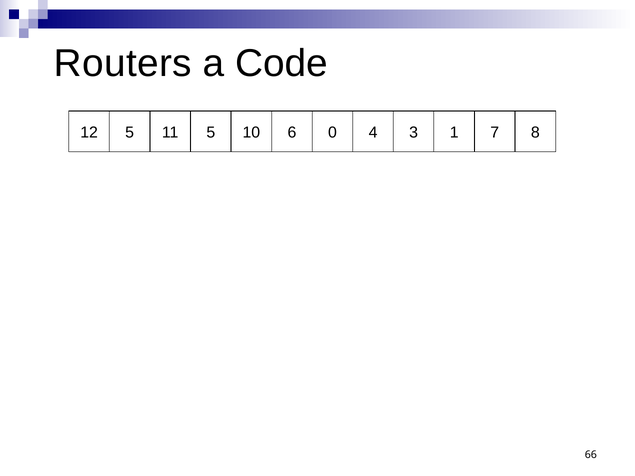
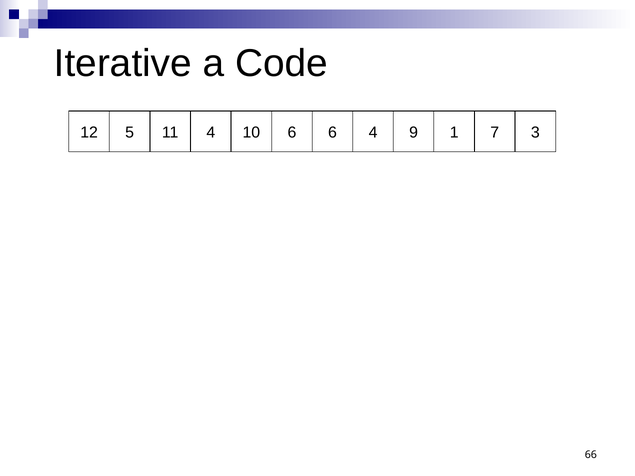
Routers: Routers -> Iterative
11 5: 5 -> 4
6 0: 0 -> 6
3: 3 -> 9
8: 8 -> 3
